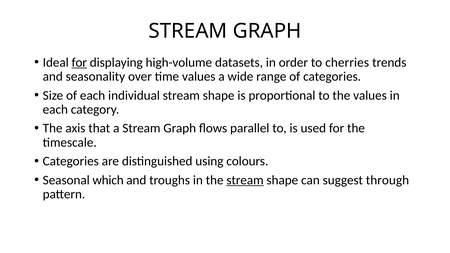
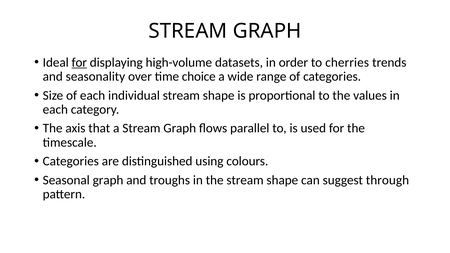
time values: values -> choice
Seasonal which: which -> graph
stream at (245, 180) underline: present -> none
